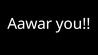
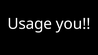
Aawar: Aawar -> Usage
